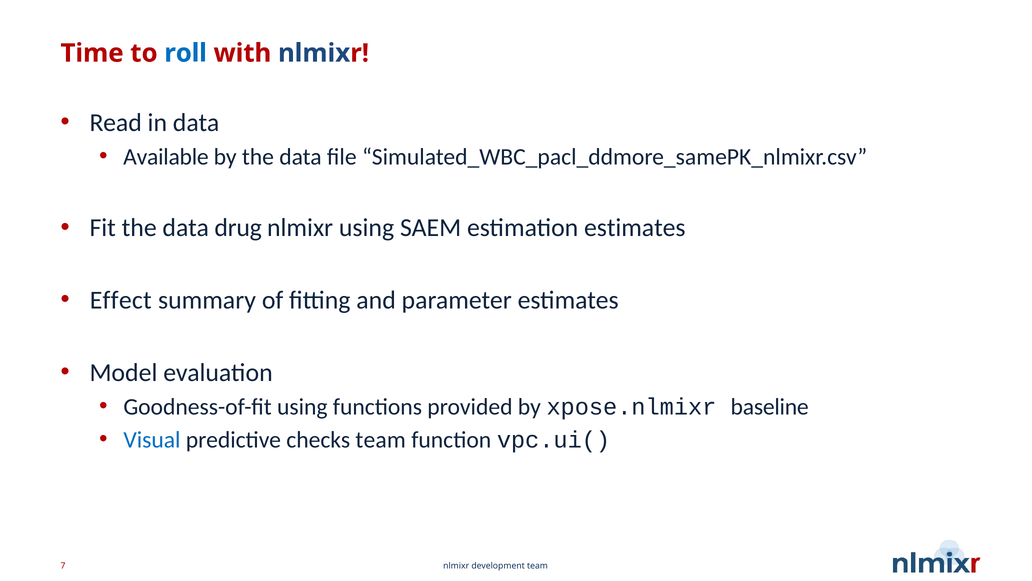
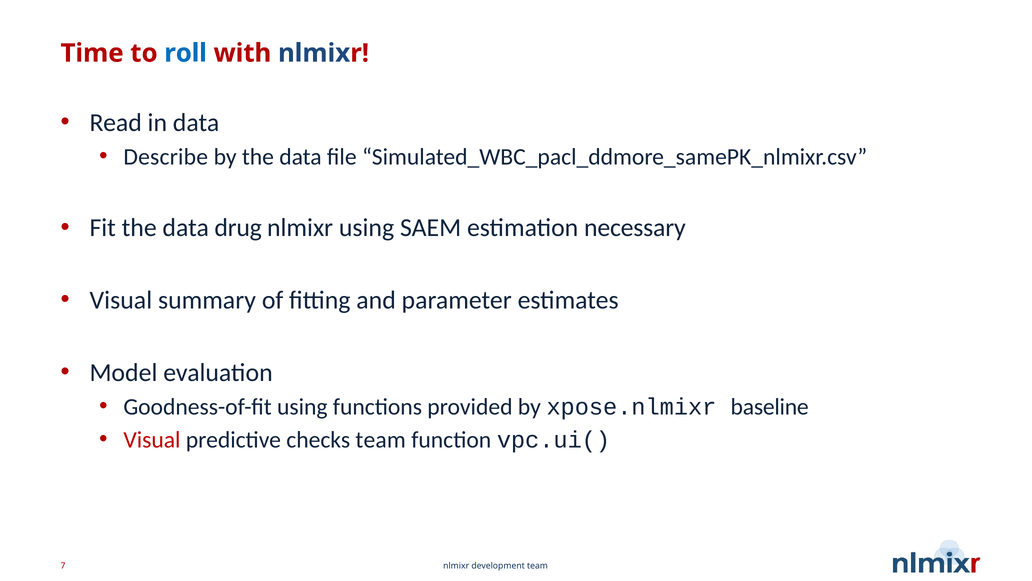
Available: Available -> Describe
estimation estimates: estimates -> necessary
Effect at (121, 300): Effect -> Visual
Visual at (152, 440) colour: blue -> red
